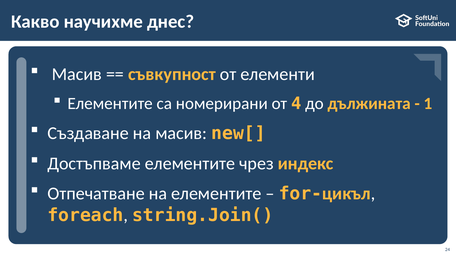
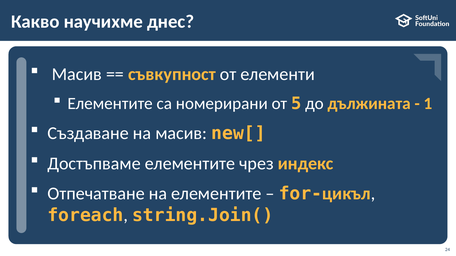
4: 4 -> 5
